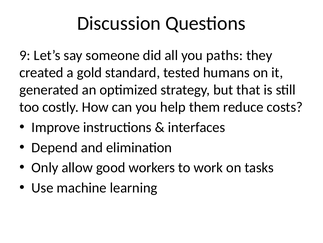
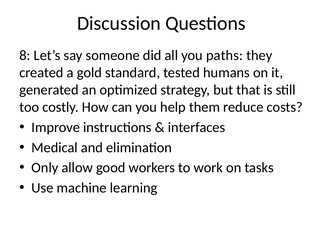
9: 9 -> 8
Depend: Depend -> Medical
